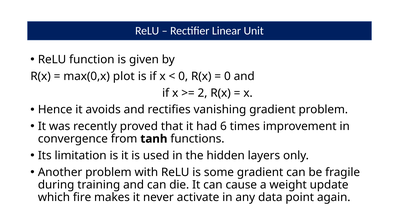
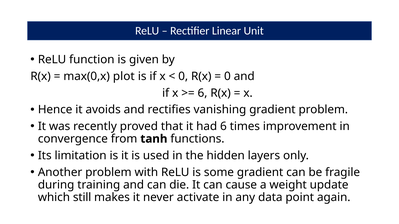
2 at (203, 93): 2 -> 6
fire: fire -> still
